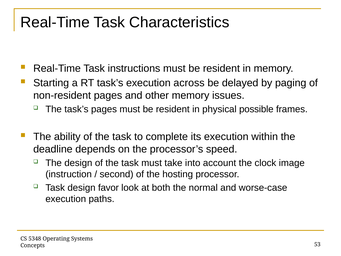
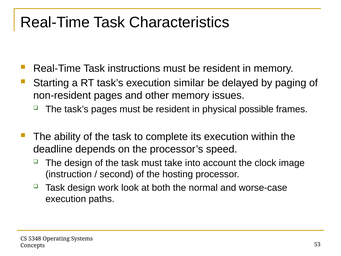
across: across -> similar
favor: favor -> work
